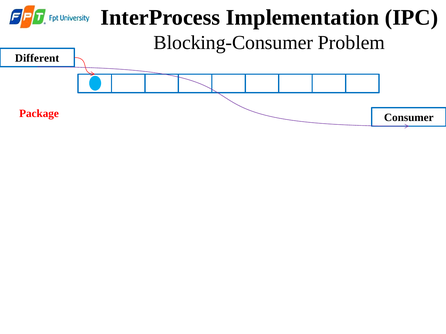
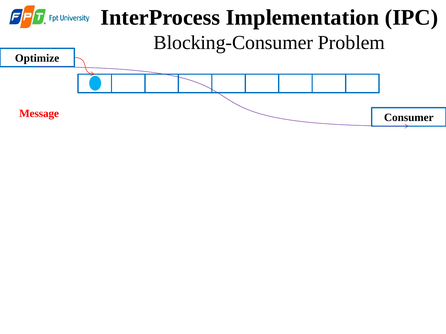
Different: Different -> Optimize
Package: Package -> Message
